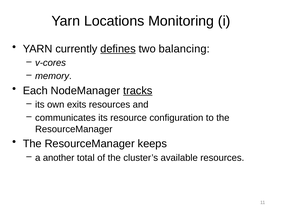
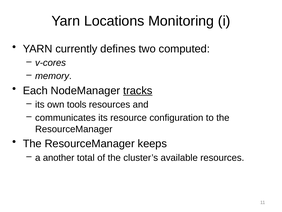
defines underline: present -> none
balancing: balancing -> computed
exits: exits -> tools
